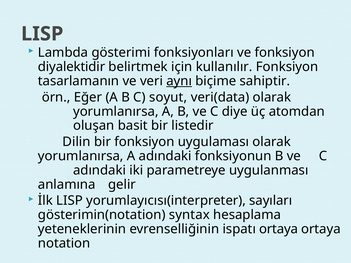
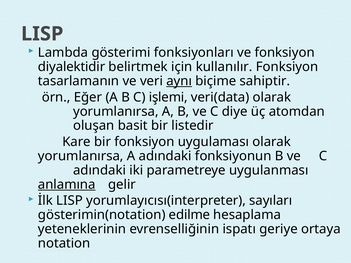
soyut: soyut -> işlemi
Dilin: Dilin -> Kare
anlamına underline: none -> present
syntax: syntax -> edilme
ispatı ortaya: ortaya -> geriye
